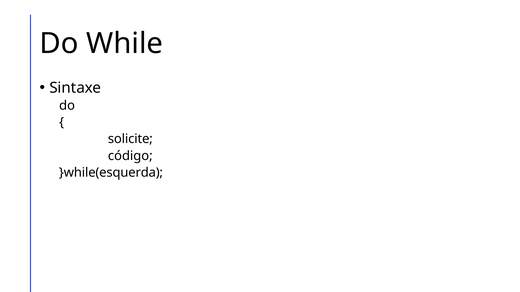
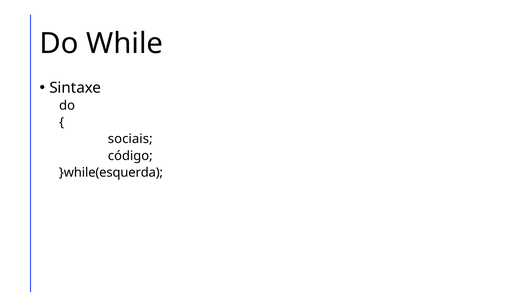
solicite: solicite -> sociais
